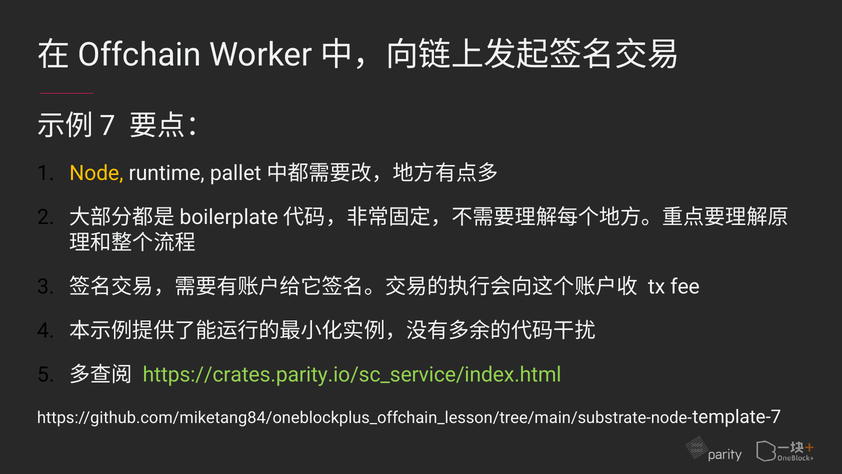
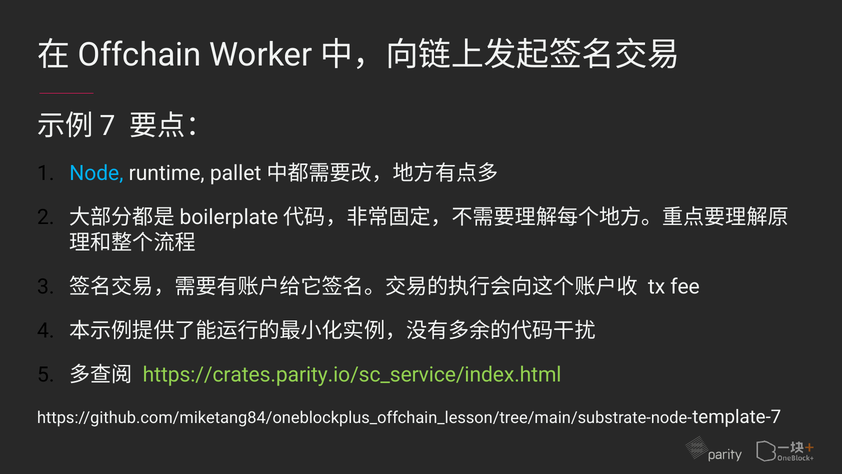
Node colour: yellow -> light blue
